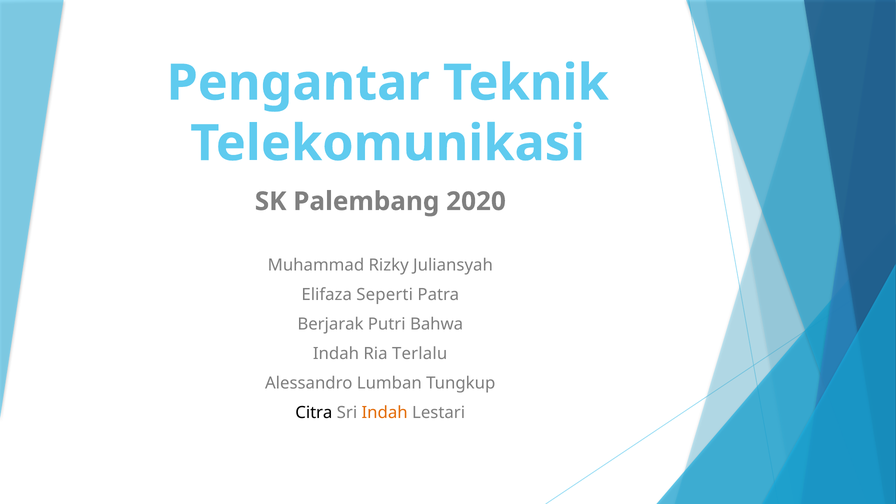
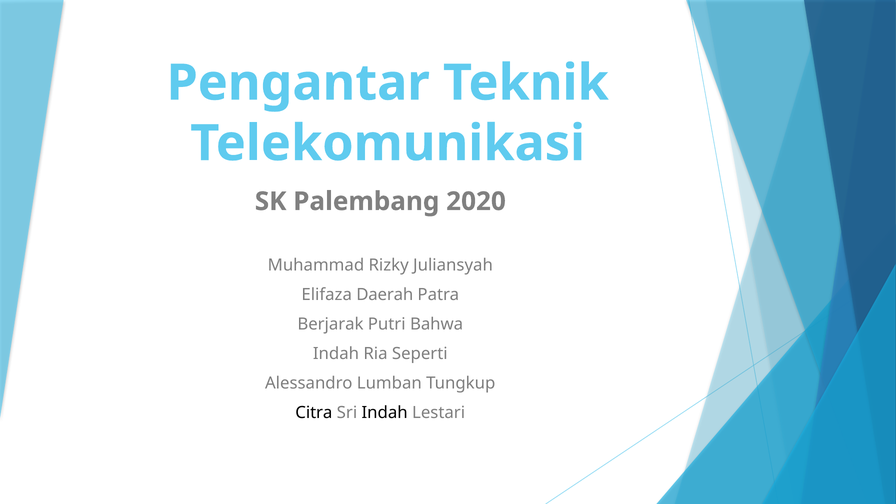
Seperti: Seperti -> Daerah
Terlalu: Terlalu -> Seperti
Indah at (385, 413) colour: orange -> black
